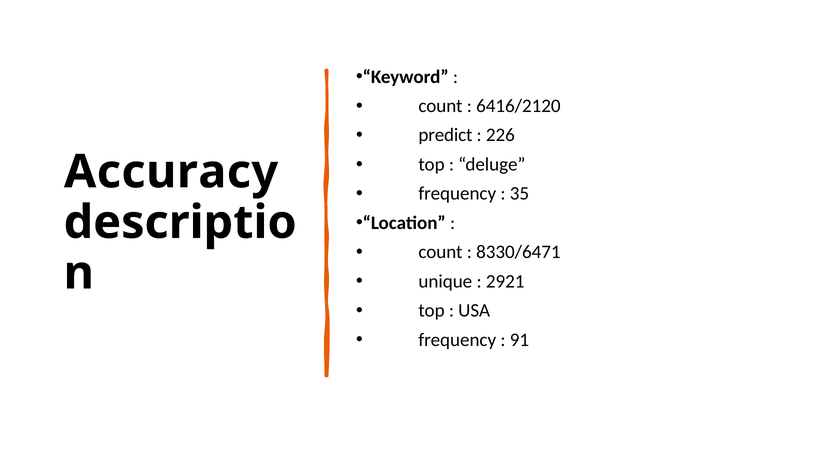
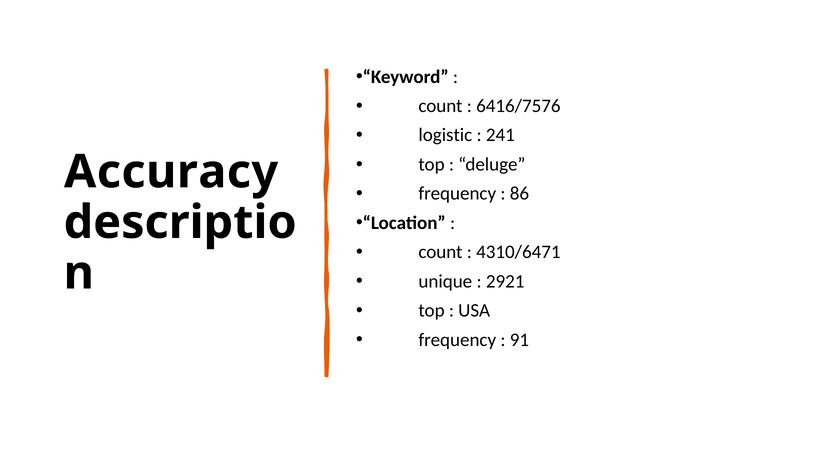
6416/2120: 6416/2120 -> 6416/7576
predict: predict -> logistic
226: 226 -> 241
35: 35 -> 86
8330/6471: 8330/6471 -> 4310/6471
